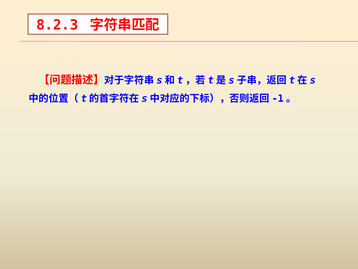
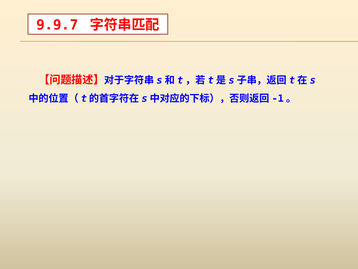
8.2.3: 8.2.3 -> 9.9.7
